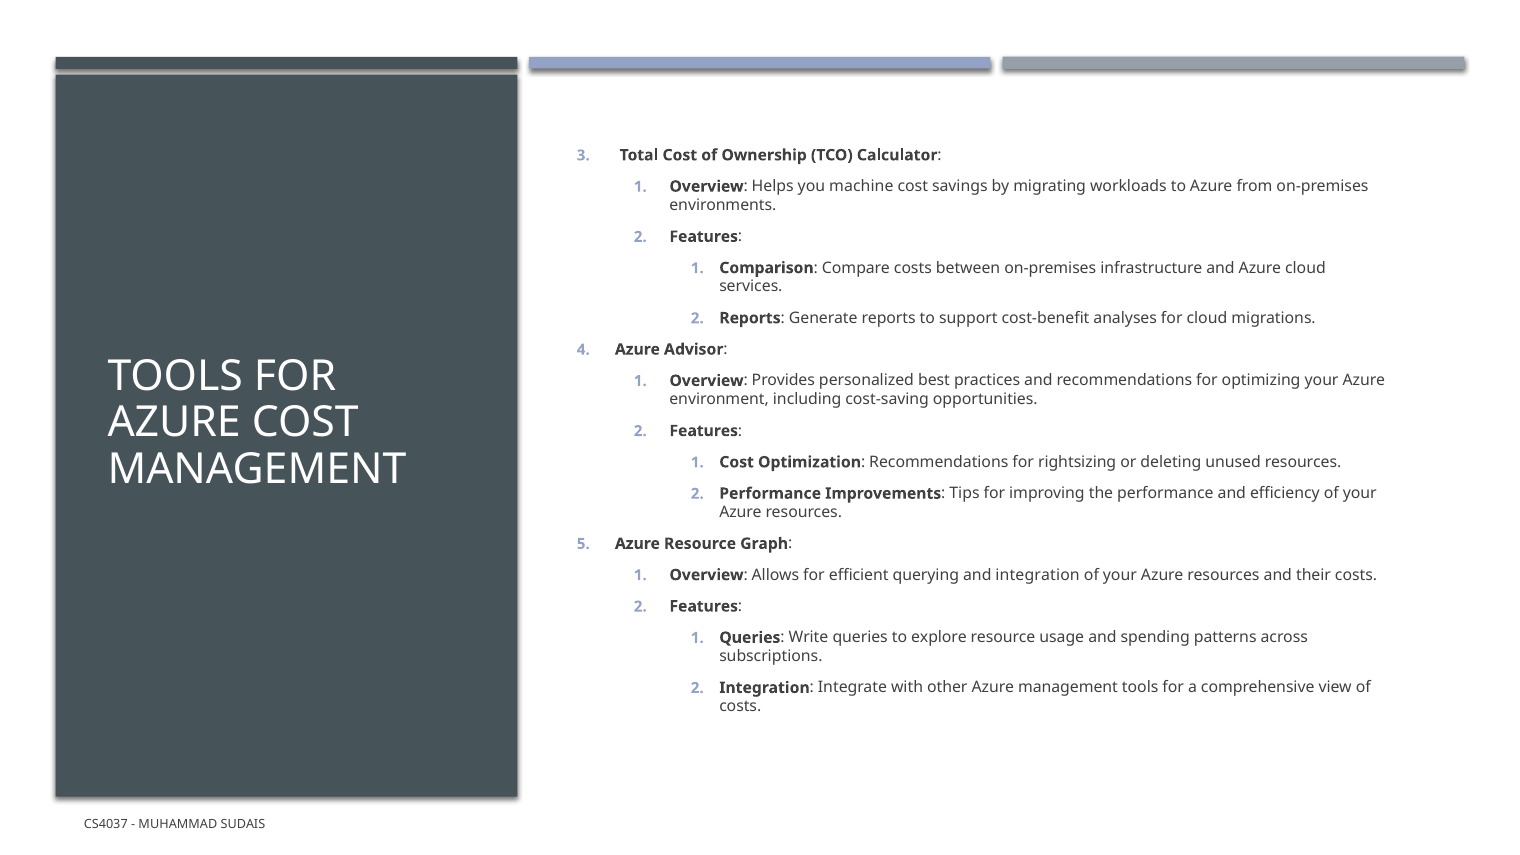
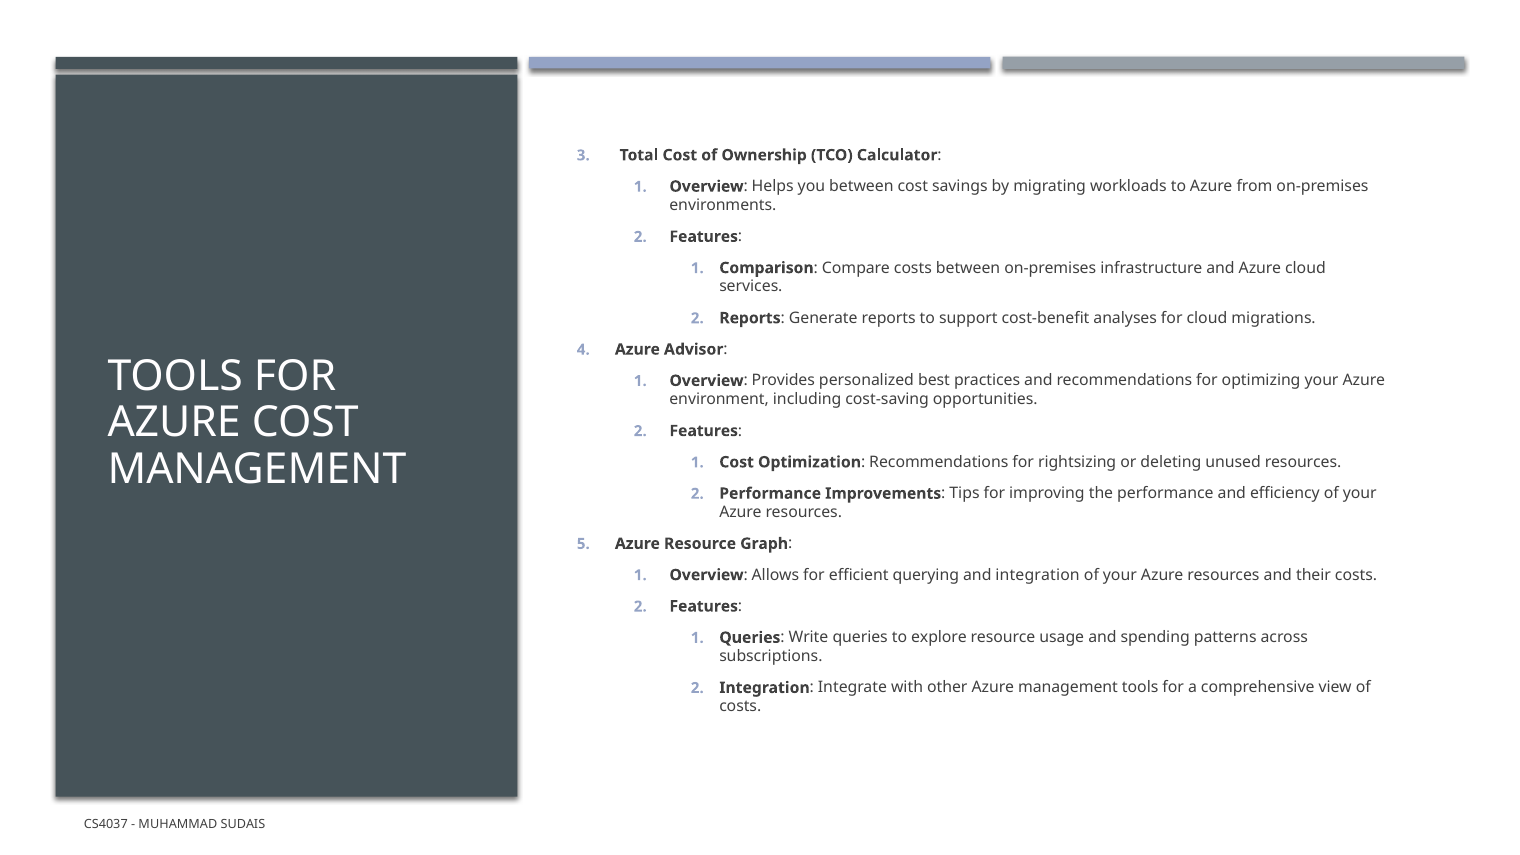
you machine: machine -> between
